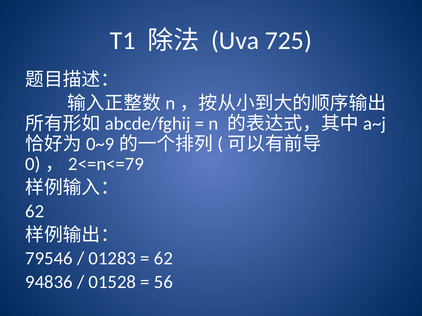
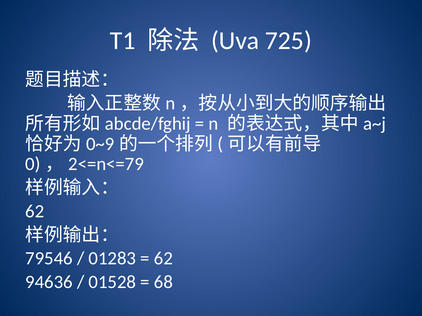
94836: 94836 -> 94636
56: 56 -> 68
